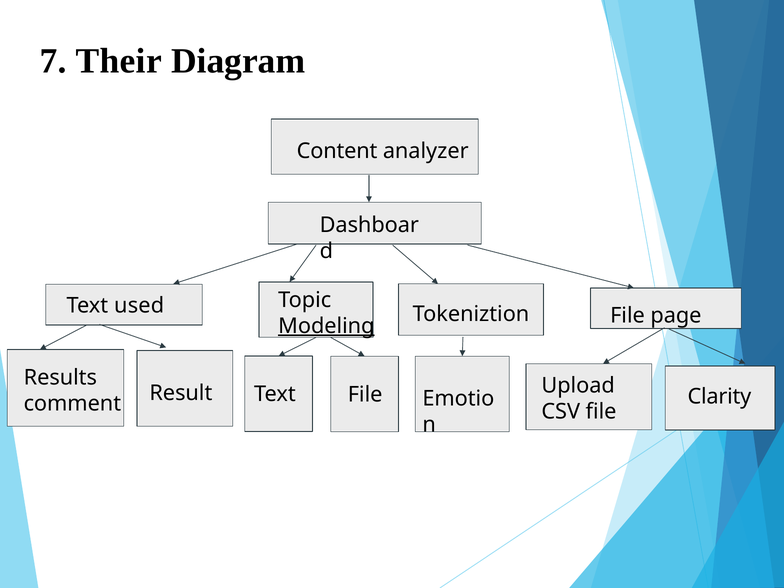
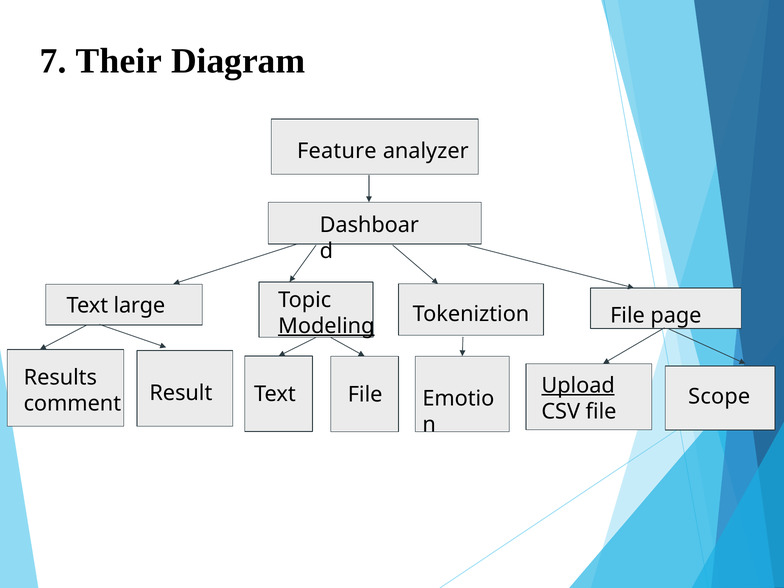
Content: Content -> Feature
used: used -> large
Clarity: Clarity -> Scope
Upload underline: none -> present
